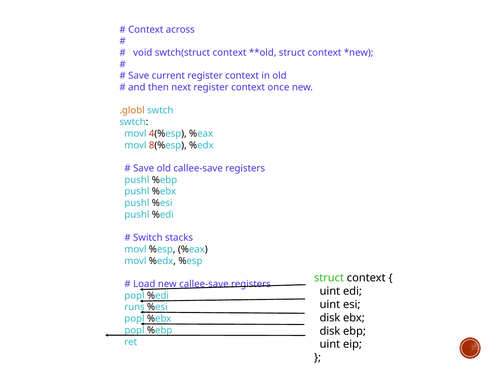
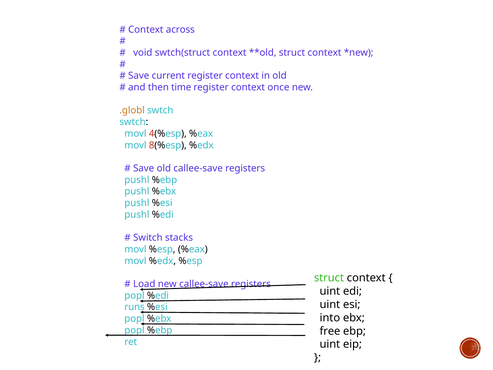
next: next -> time
disk at (330, 318): disk -> into
disk at (330, 331): disk -> free
